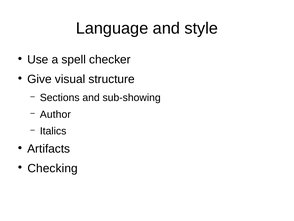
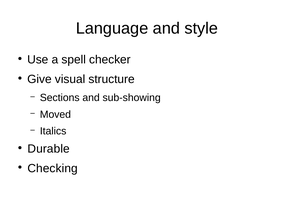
Author: Author -> Moved
Artifacts: Artifacts -> Durable
